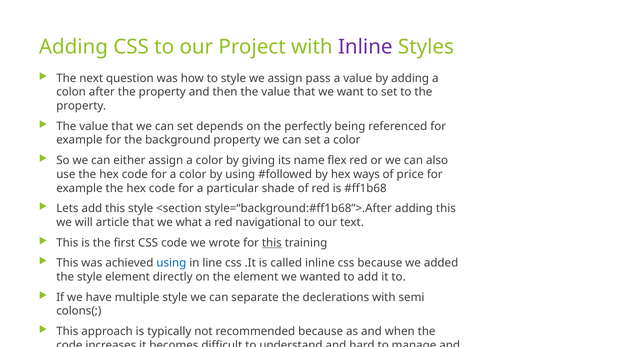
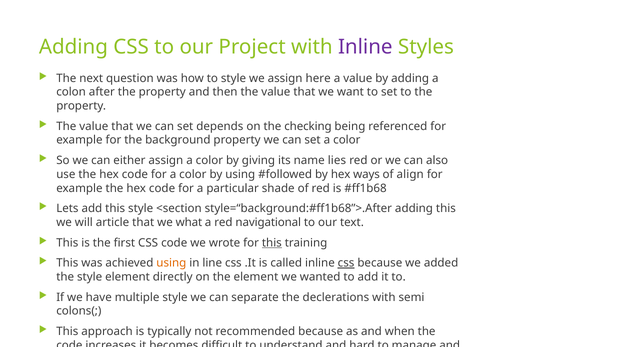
pass: pass -> here
perfectly: perfectly -> checking
flex: flex -> lies
price: price -> align
using at (171, 263) colour: blue -> orange
css at (346, 263) underline: none -> present
